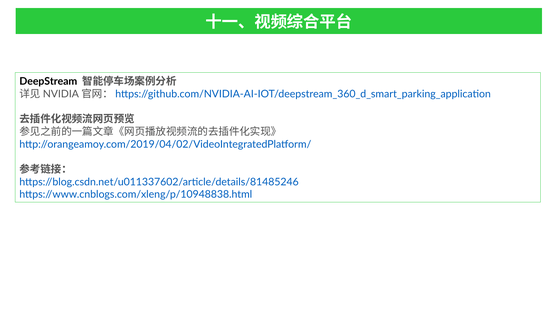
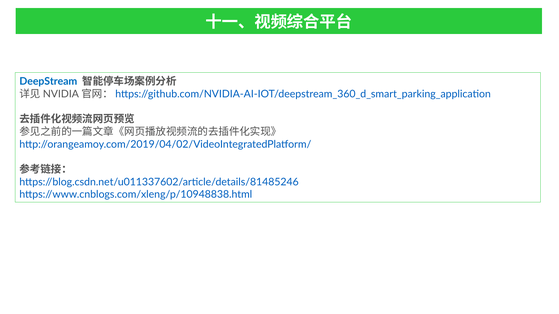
DeepStream colour: black -> blue
